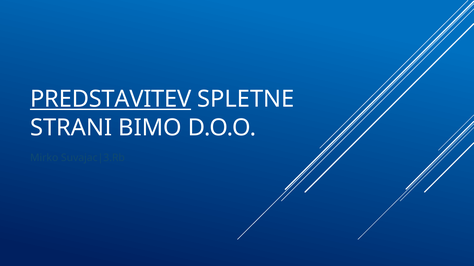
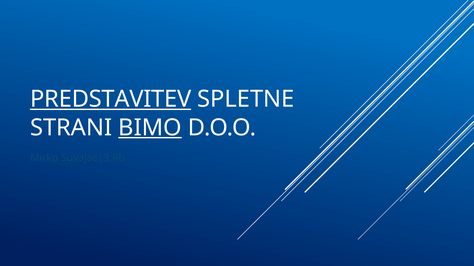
BIMO underline: none -> present
